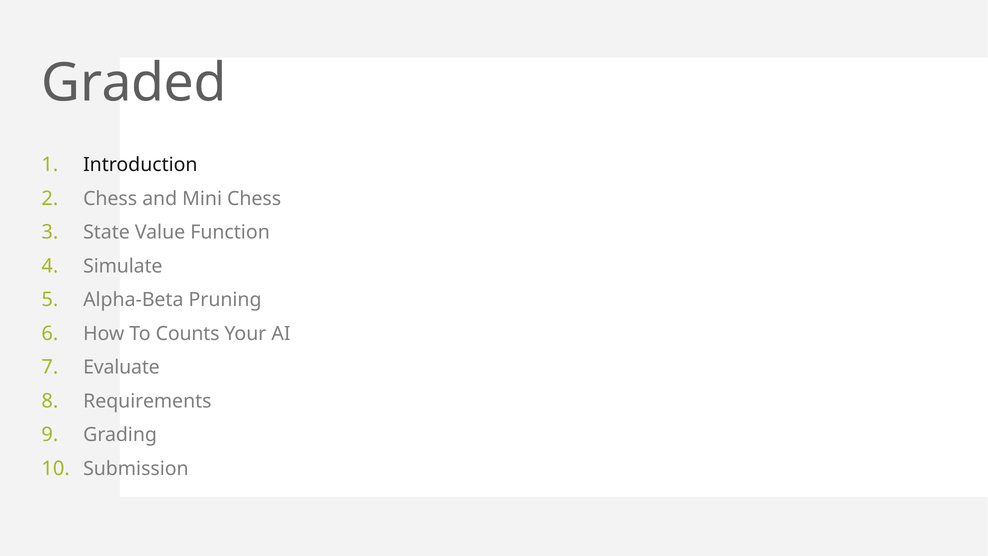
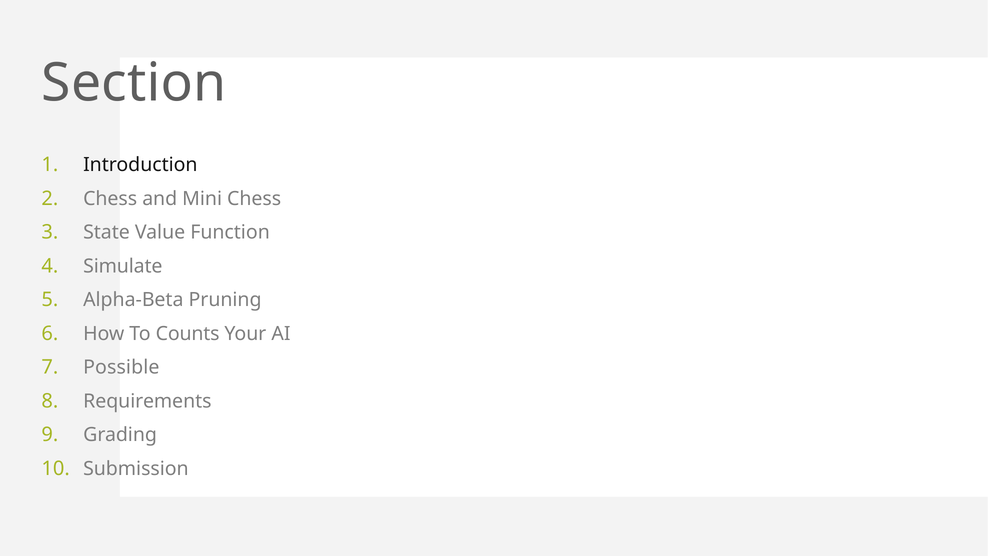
Graded: Graded -> Section
Evaluate: Evaluate -> Possible
